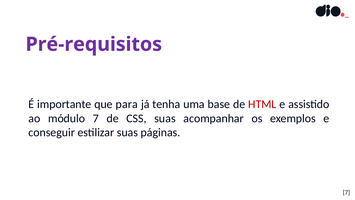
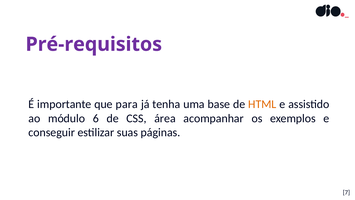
HTML colour: red -> orange
módulo 7: 7 -> 6
CSS suas: suas -> área
